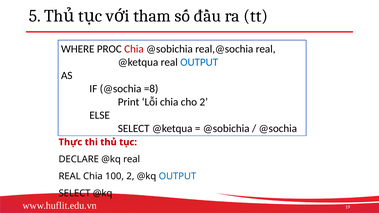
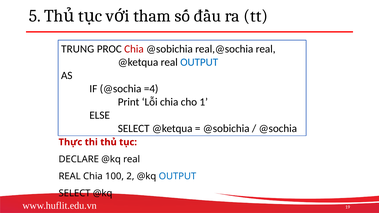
WHERE: WHERE -> TRUNG
=8: =8 -> =4
cho 2: 2 -> 1
